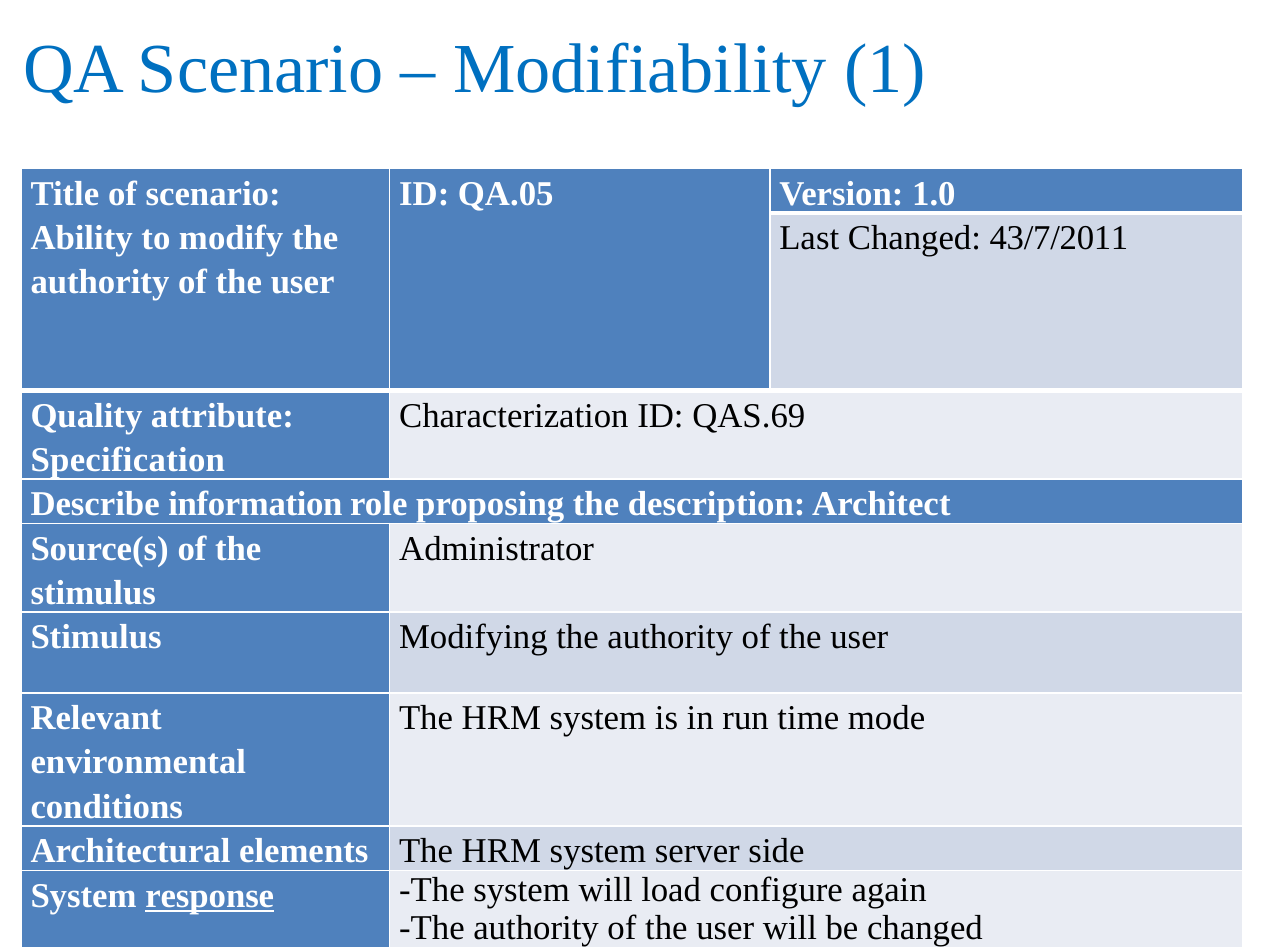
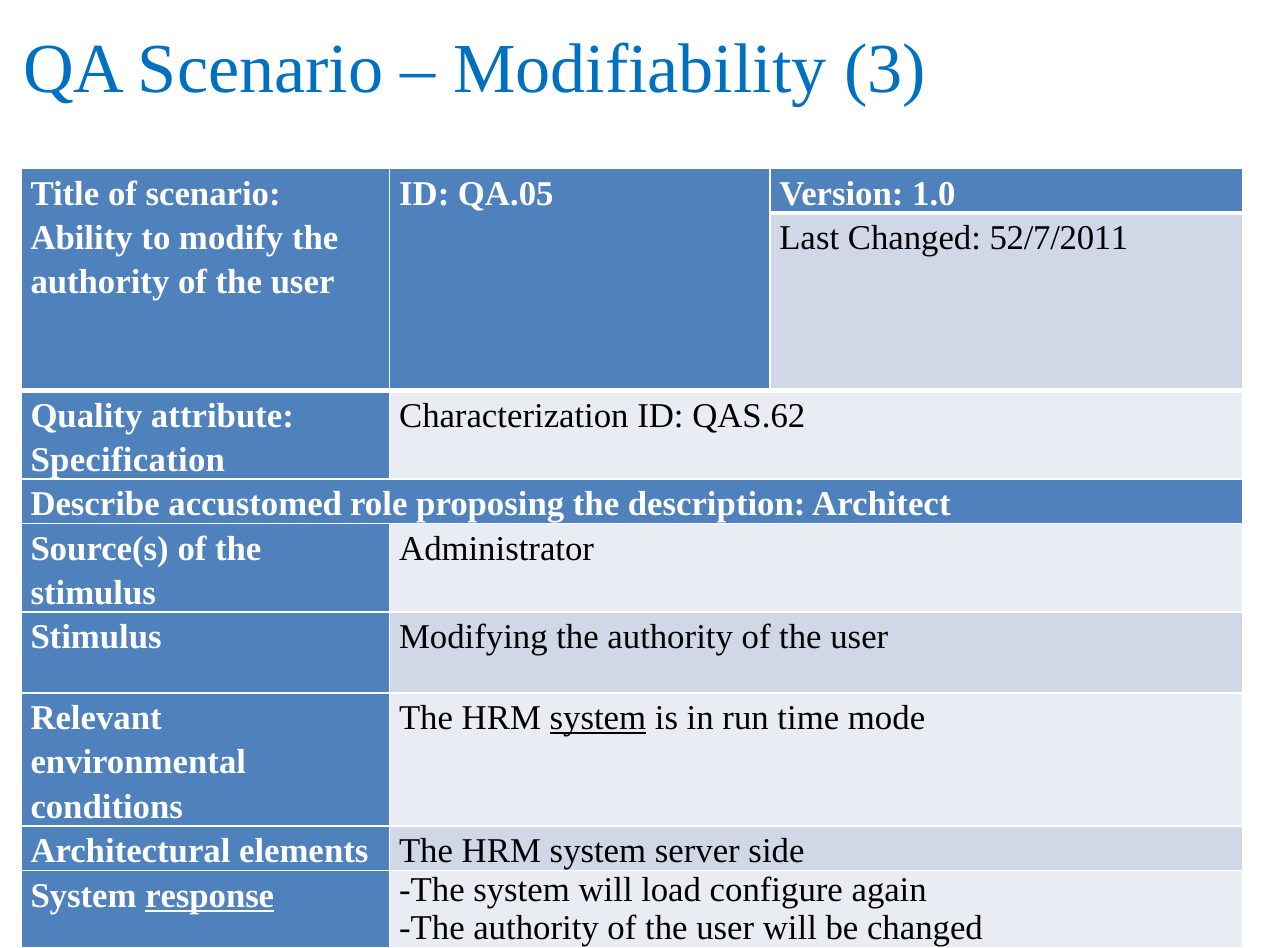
1: 1 -> 3
43/7/2011: 43/7/2011 -> 52/7/2011
QAS.69: QAS.69 -> QAS.62
information: information -> accustomed
system at (598, 718) underline: none -> present
